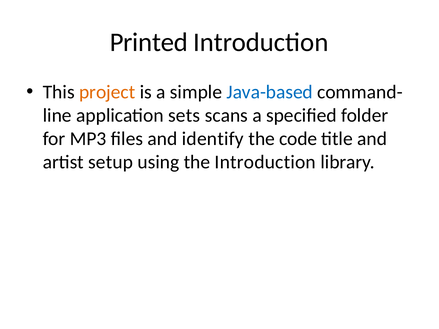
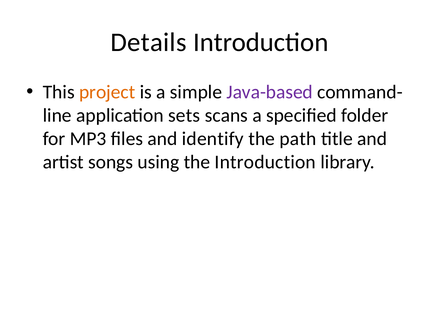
Printed: Printed -> Details
Java-based colour: blue -> purple
code: code -> path
setup: setup -> songs
